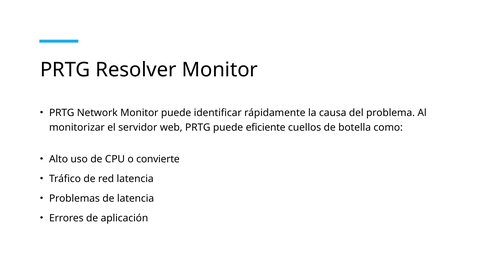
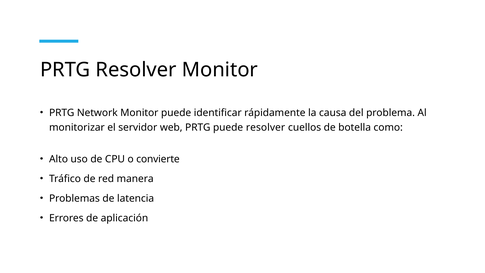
puede eficiente: eficiente -> resolver
red latencia: latencia -> manera
